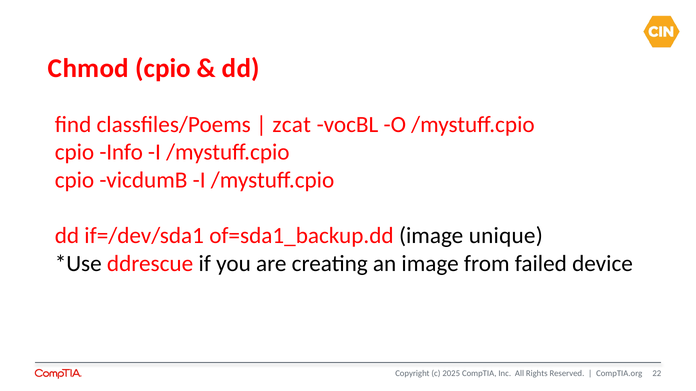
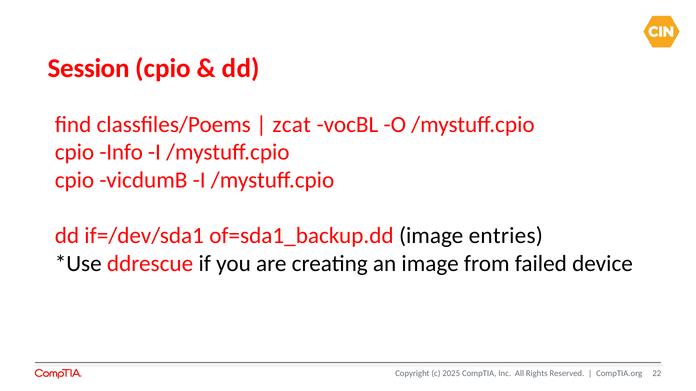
Chmod: Chmod -> Session
unique: unique -> entries
